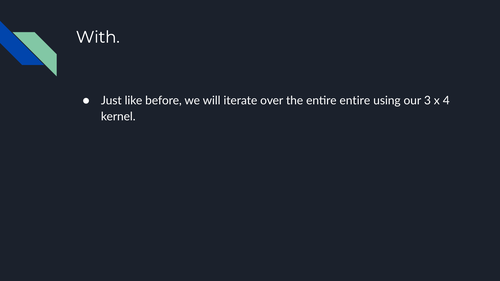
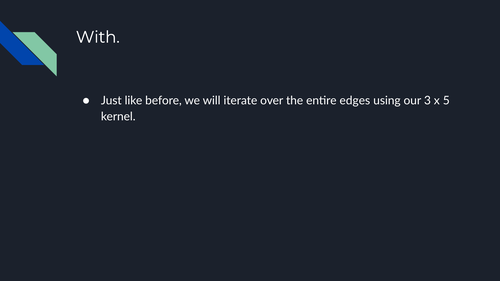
entire entire: entire -> edges
4: 4 -> 5
